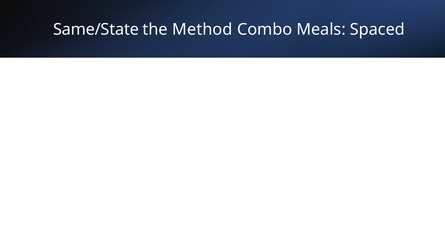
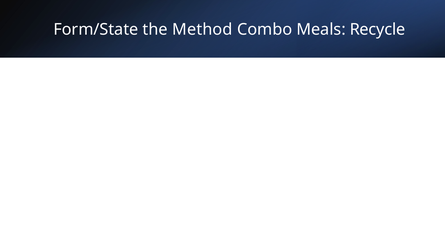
Same/State: Same/State -> Form/State
Spaced: Spaced -> Recycle
